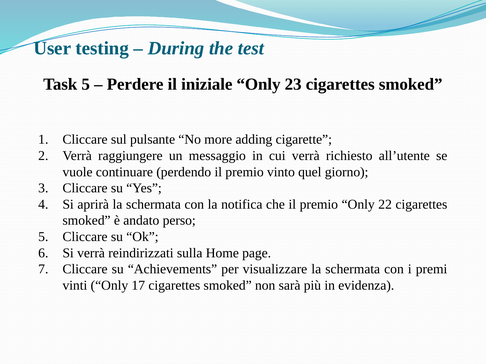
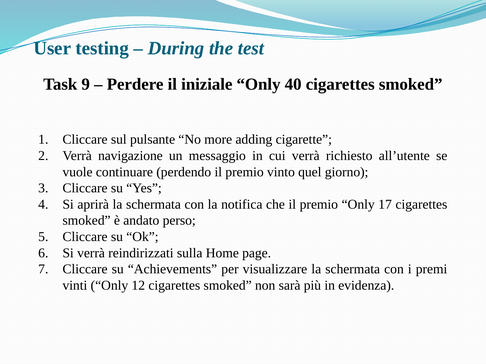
Task 5: 5 -> 9
23: 23 -> 40
raggiungere: raggiungere -> navigazione
22: 22 -> 17
17: 17 -> 12
